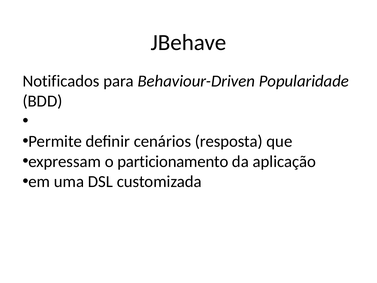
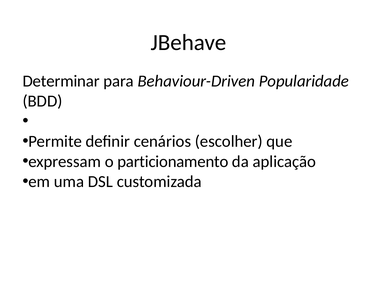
Notificados: Notificados -> Determinar
resposta: resposta -> escolher
